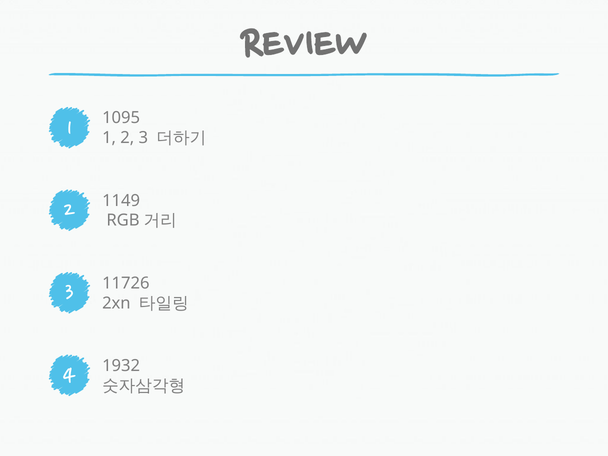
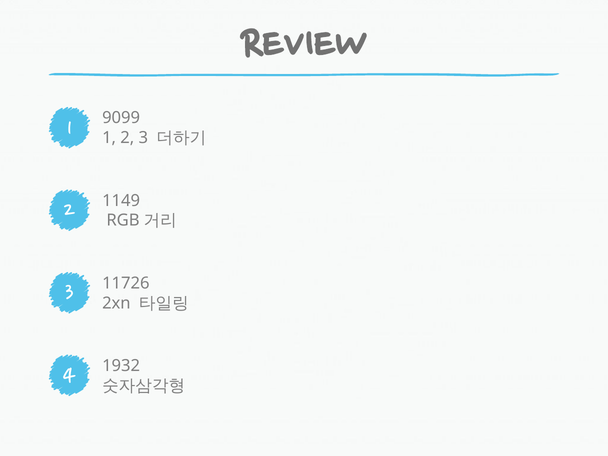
1095: 1095 -> 9099
